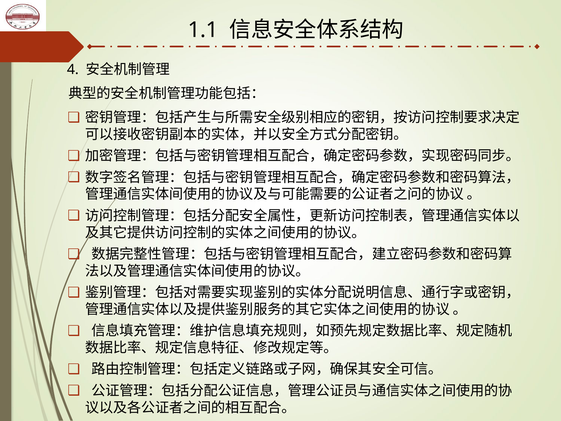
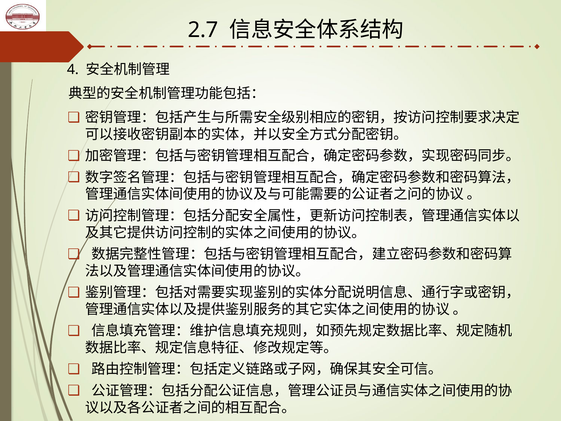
1.1: 1.1 -> 2.7
